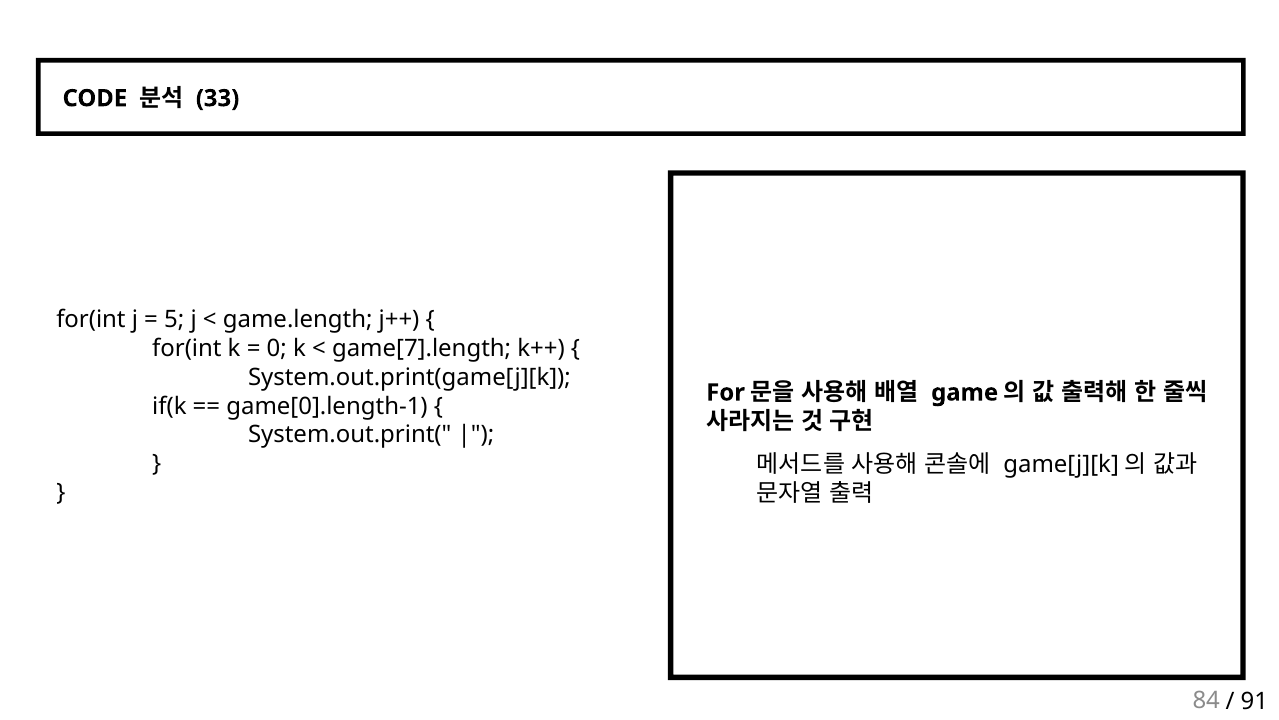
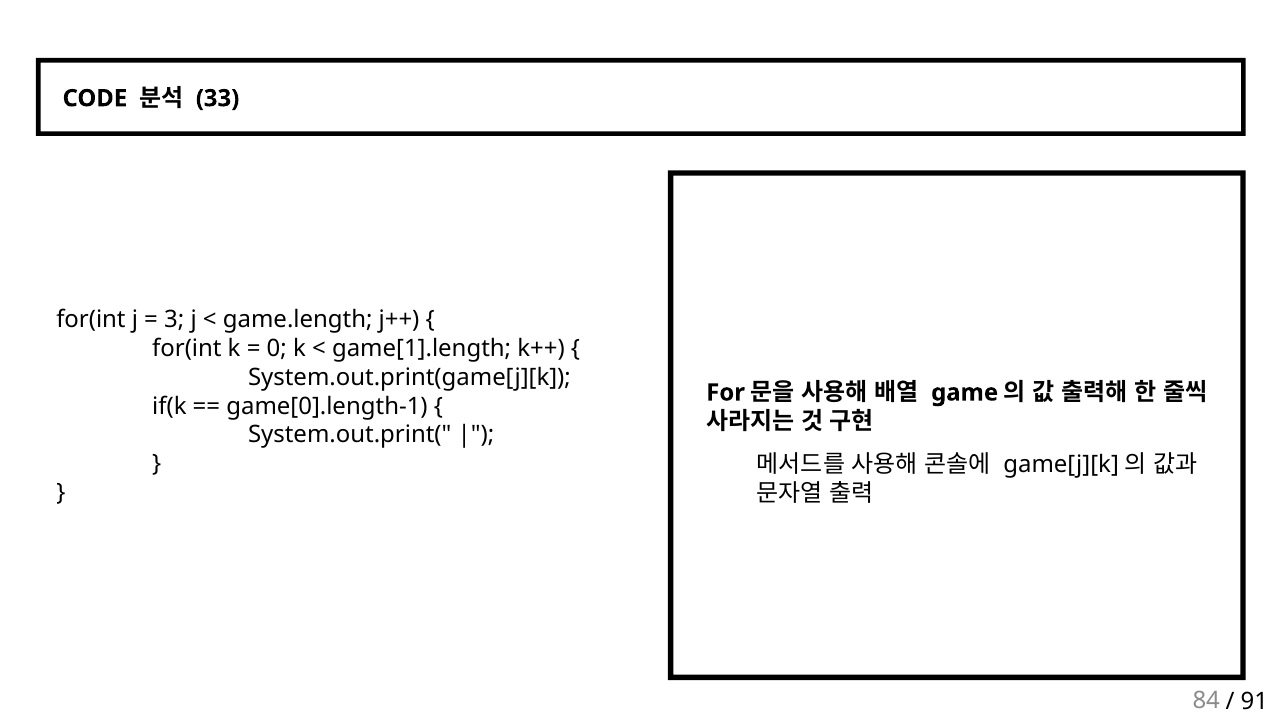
5: 5 -> 3
game[7].length: game[7].length -> game[1].length
